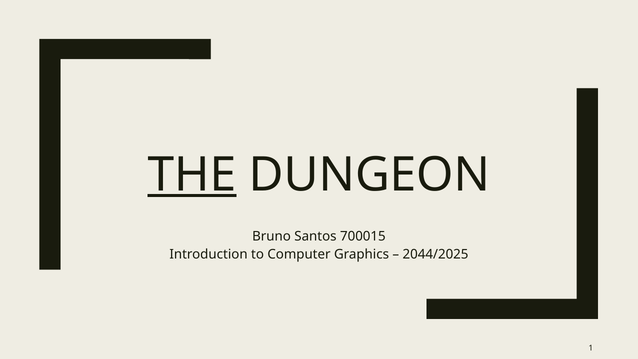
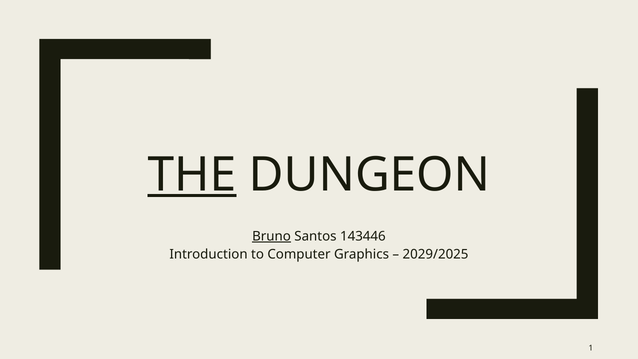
Bruno underline: none -> present
700015: 700015 -> 143446
2044/2025: 2044/2025 -> 2029/2025
